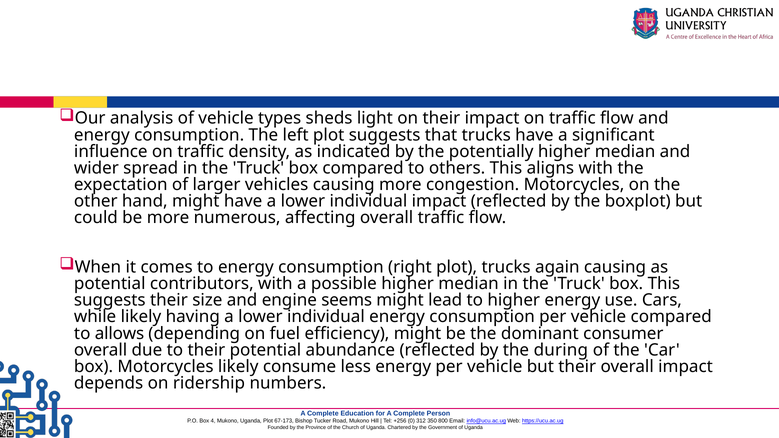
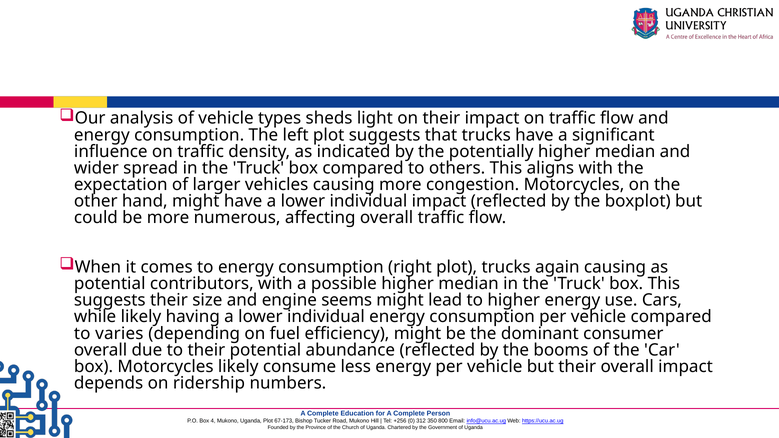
allows: allows -> varies
during: during -> booms
